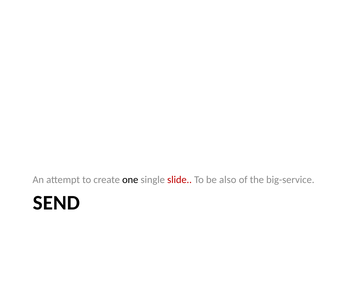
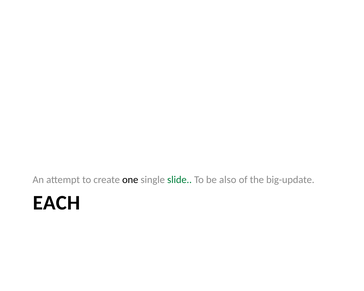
slide colour: red -> green
big-service: big-service -> big-update
SEND: SEND -> EACH
